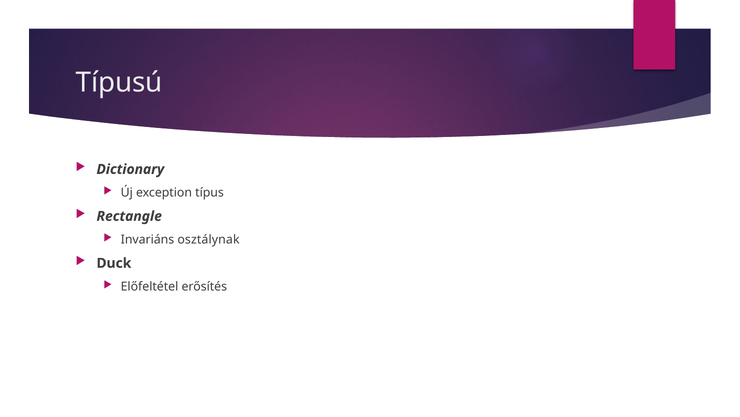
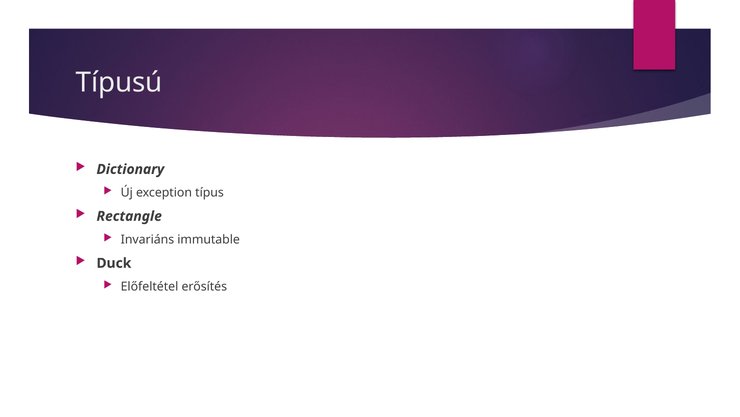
osztálynak: osztálynak -> immutable
